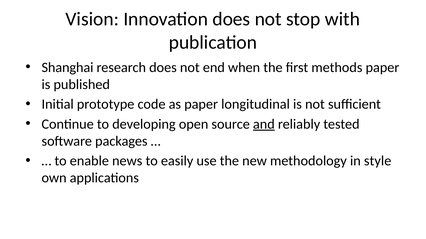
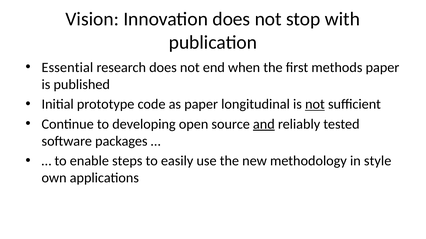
Shanghai: Shanghai -> Essential
not at (315, 104) underline: none -> present
news: news -> steps
